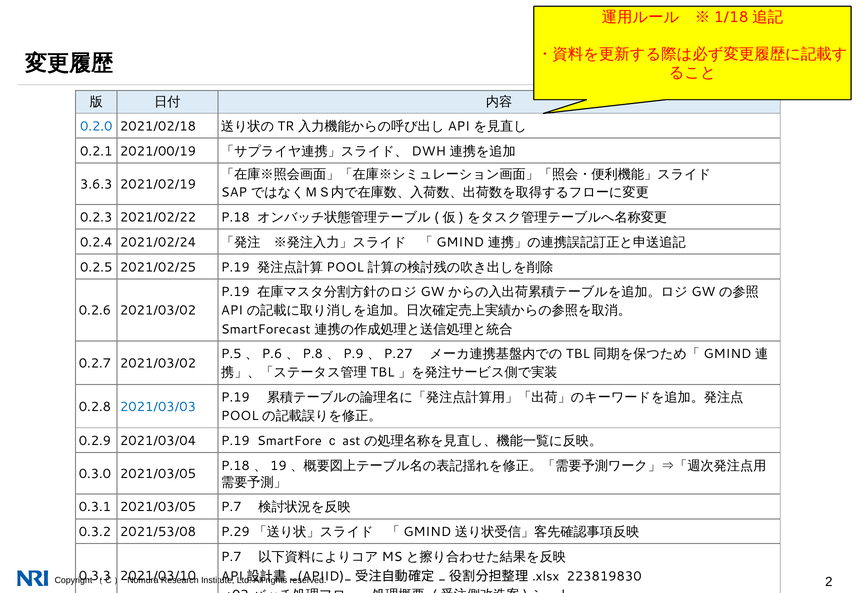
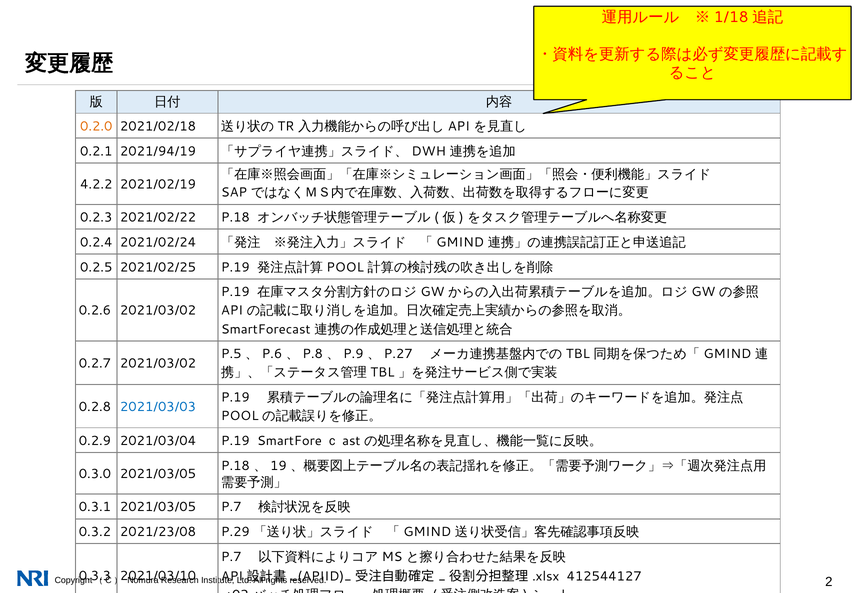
0.2.0 colour: blue -> orange
2021/00/19: 2021/00/19 -> 2021/94/19
3.6.3: 3.6.3 -> 4.2.2
2021/53/08: 2021/53/08 -> 2021/23/08
223819830: 223819830 -> 412544127
